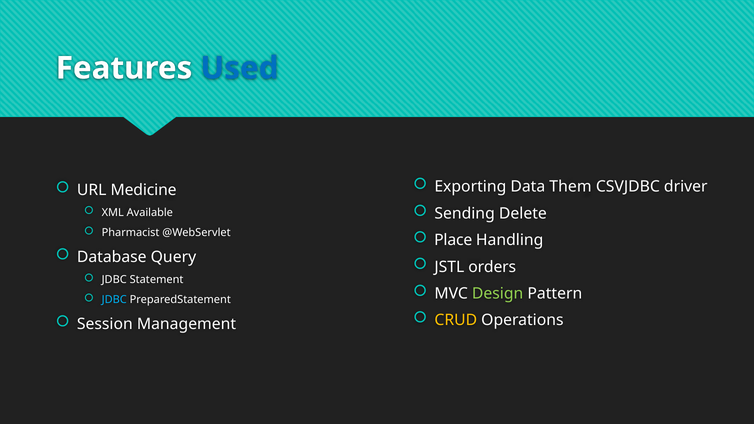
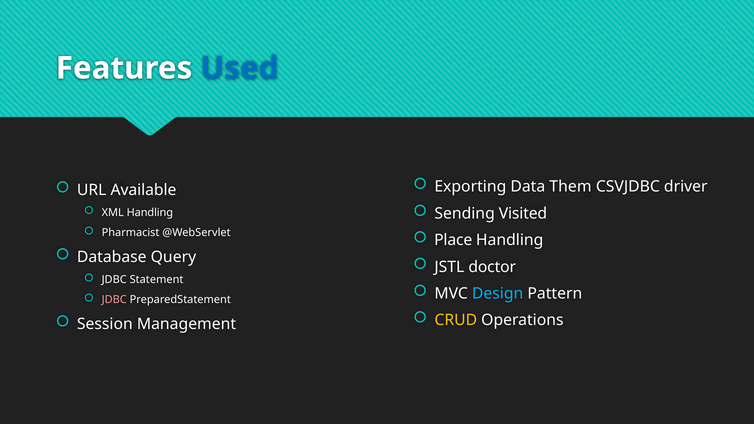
Medicine: Medicine -> Available
Delete: Delete -> Visited
XML Available: Available -> Handling
orders: orders -> doctor
Design colour: light green -> light blue
JDBC at (114, 300) colour: light blue -> pink
